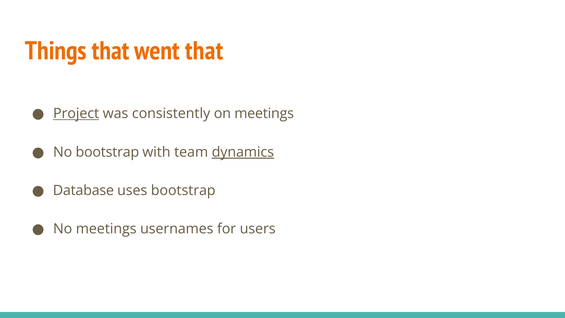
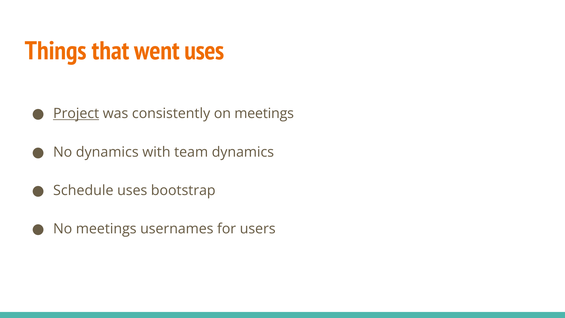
went that: that -> uses
No bootstrap: bootstrap -> dynamics
dynamics at (243, 152) underline: present -> none
Database: Database -> Schedule
